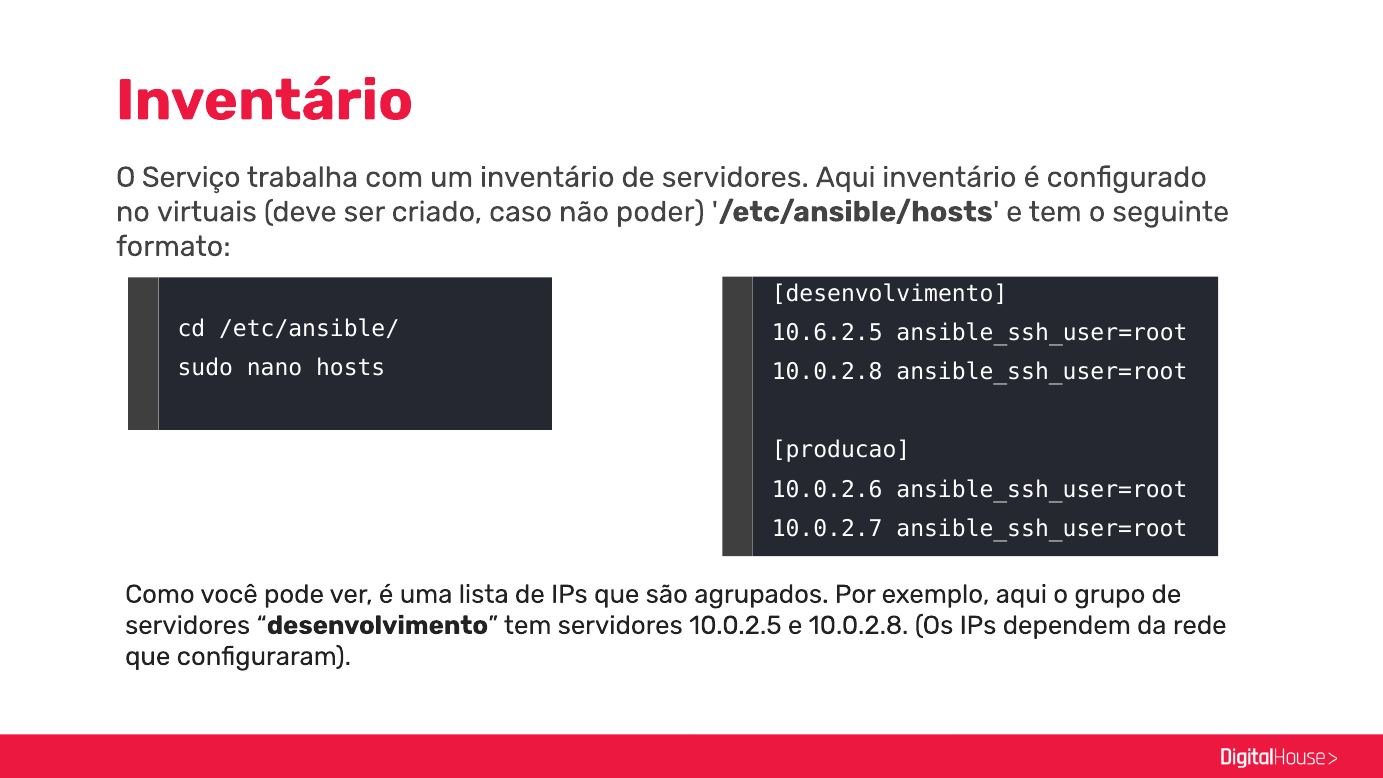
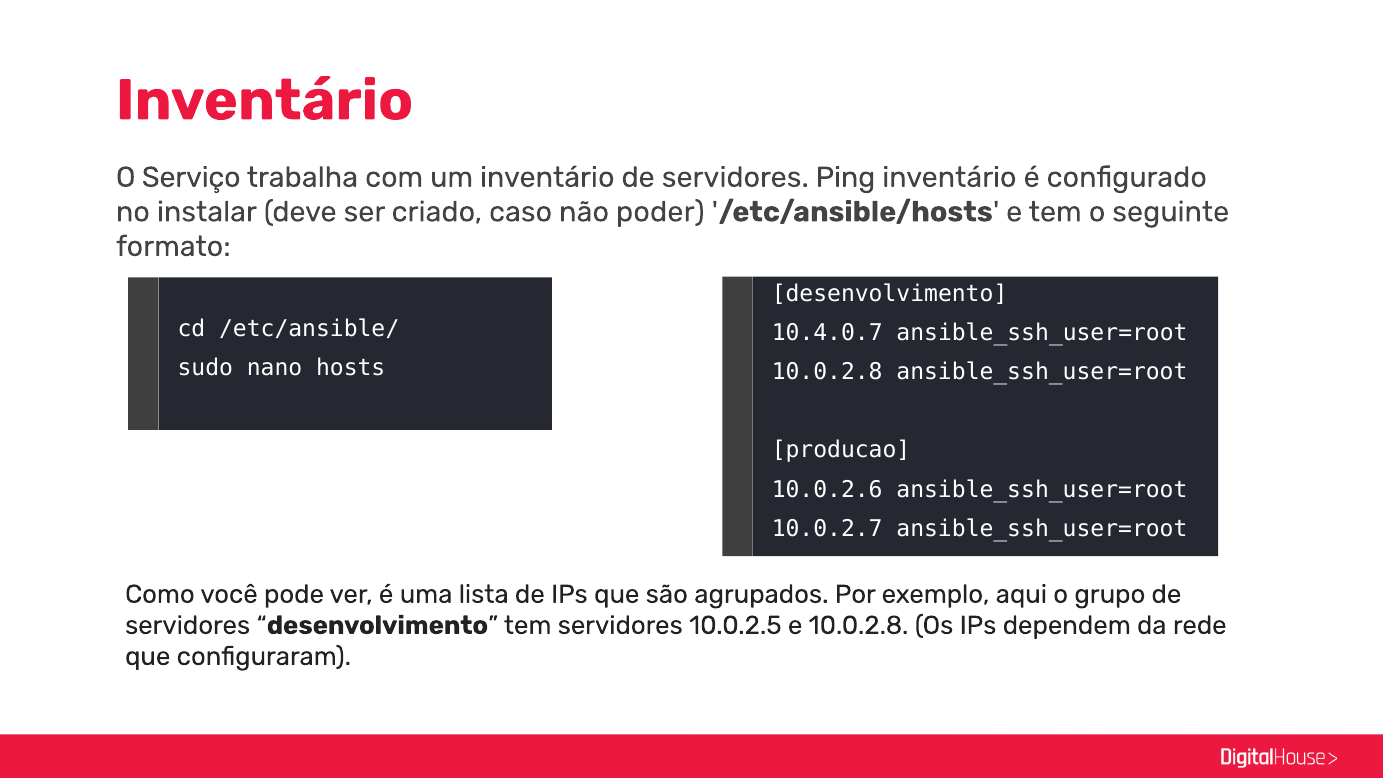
servidores Aqui: Aqui -> Ping
virtuais: virtuais -> instalar
10.6.2.5: 10.6.2.5 -> 10.4.0.7
